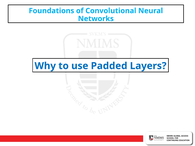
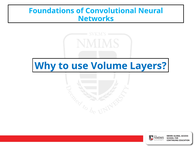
Padded: Padded -> Volume
